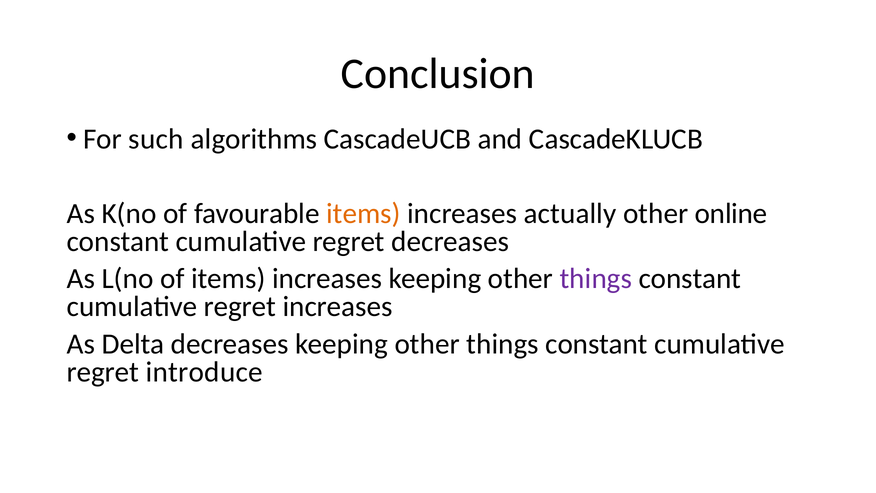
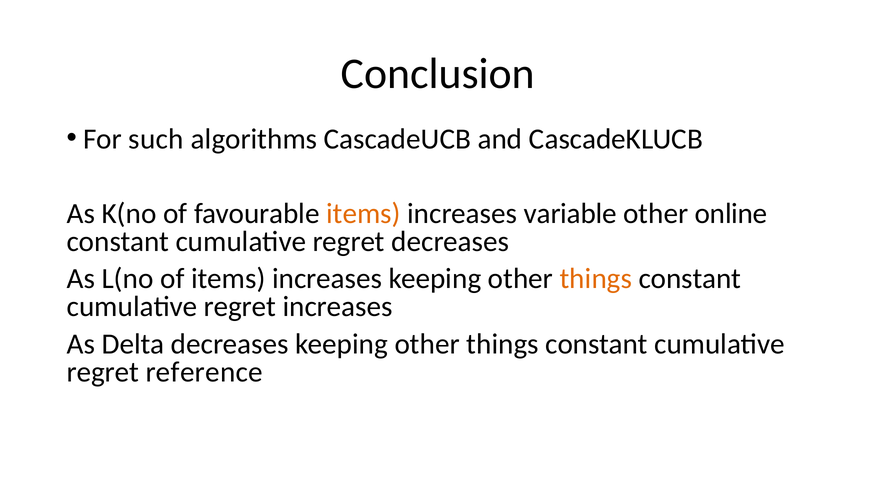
actually: actually -> variable
things at (596, 278) colour: purple -> orange
introduce: introduce -> reference
